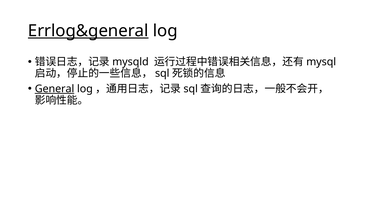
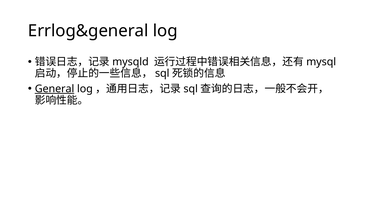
Errlog&general underline: present -> none
